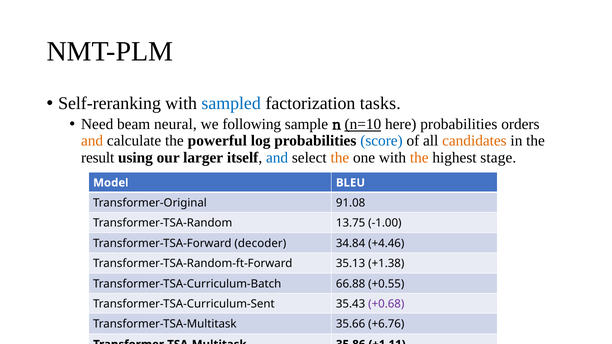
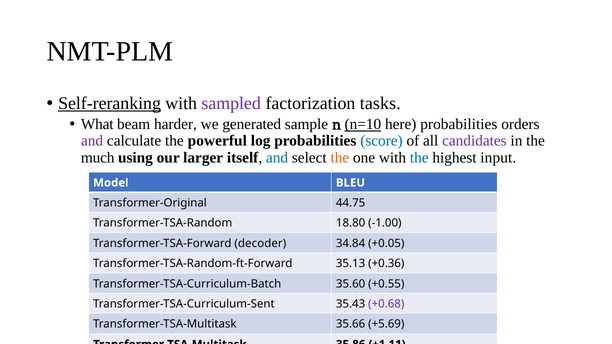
Self-reranking underline: none -> present
sampled colour: blue -> purple
Need: Need -> What
neural: neural -> harder
following: following -> generated
and at (92, 141) colour: orange -> purple
candidates colour: orange -> purple
result: result -> much
the at (419, 158) colour: orange -> blue
stage: stage -> input
91.08: 91.08 -> 44.75
13.75: 13.75 -> 18.80
+4.46: +4.46 -> +0.05
+1.38: +1.38 -> +0.36
66.88: 66.88 -> 35.60
+6.76: +6.76 -> +5.69
